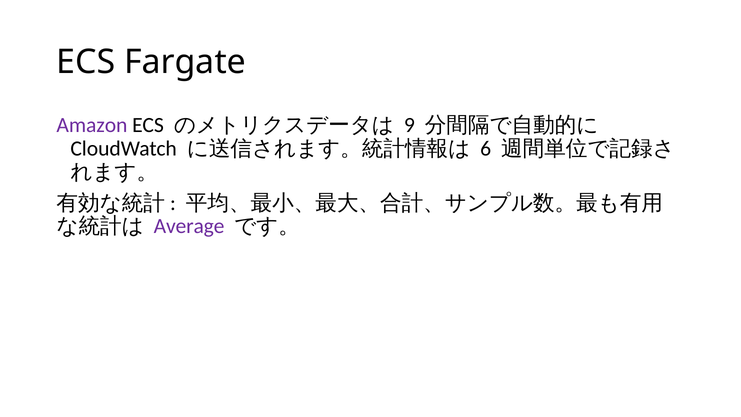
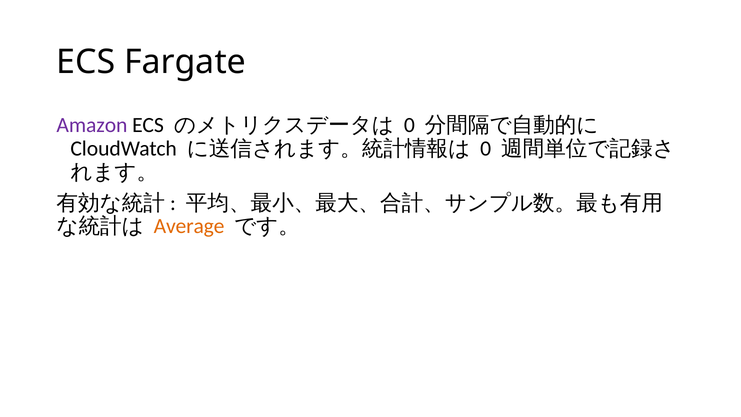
9 at (409, 125): 9 -> 0
6 at (486, 149): 6 -> 0
Average colour: purple -> orange
